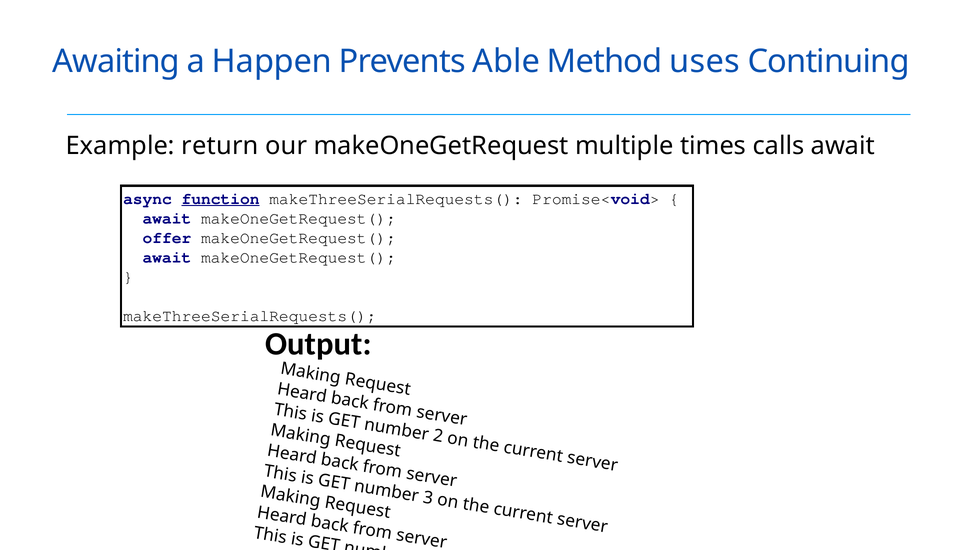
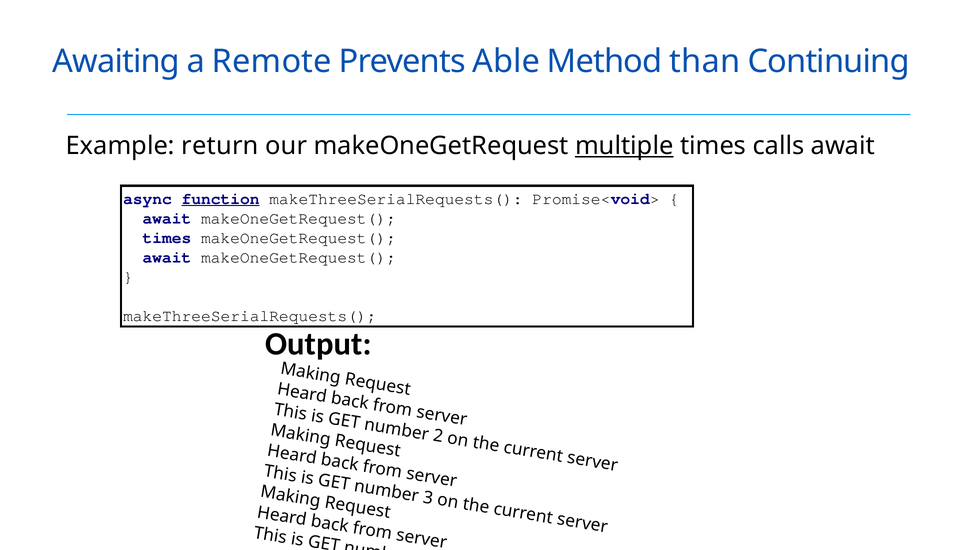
Happen: Happen -> Remote
uses: uses -> than
multiple underline: none -> present
offer at (167, 238): offer -> times
